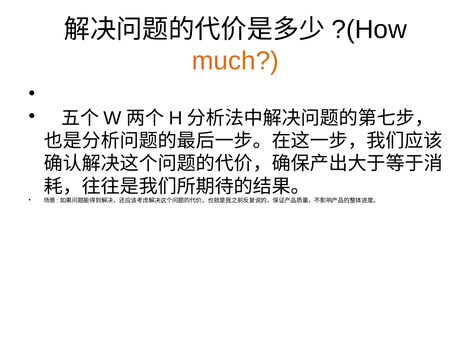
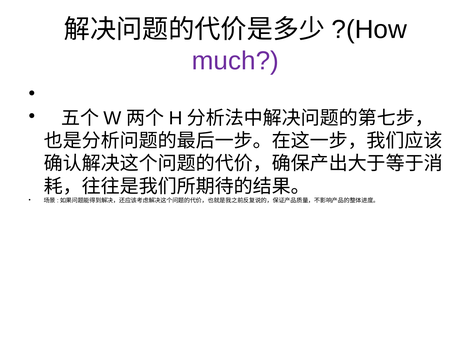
much colour: orange -> purple
